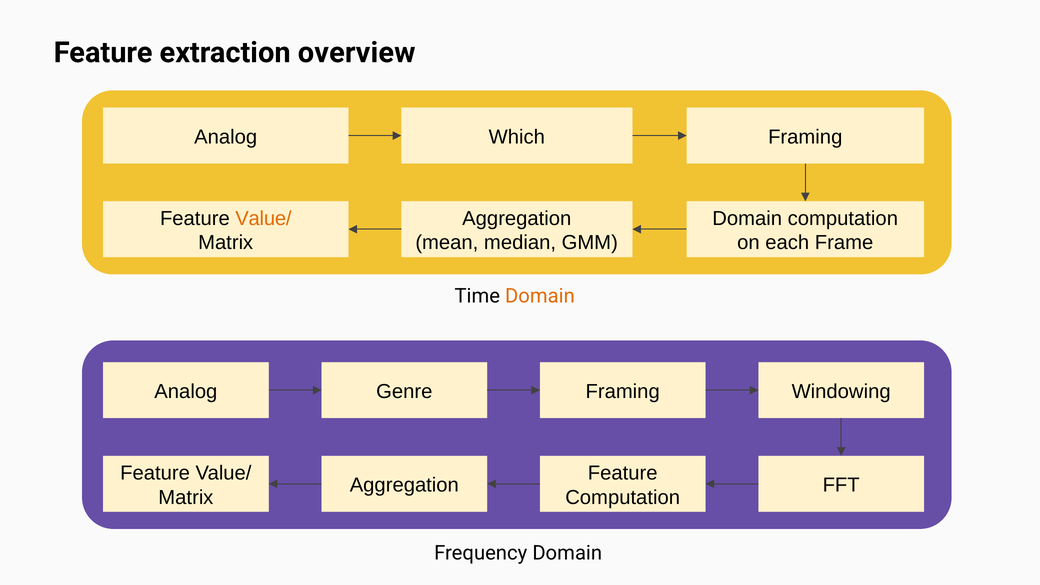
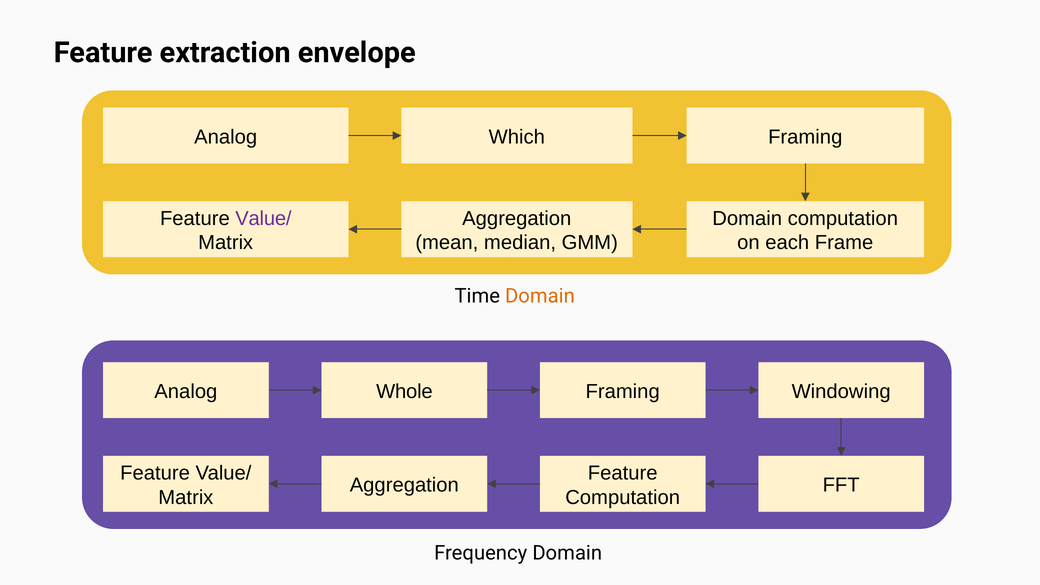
overview: overview -> envelope
Value/ at (263, 218) colour: orange -> purple
Genre: Genre -> Whole
